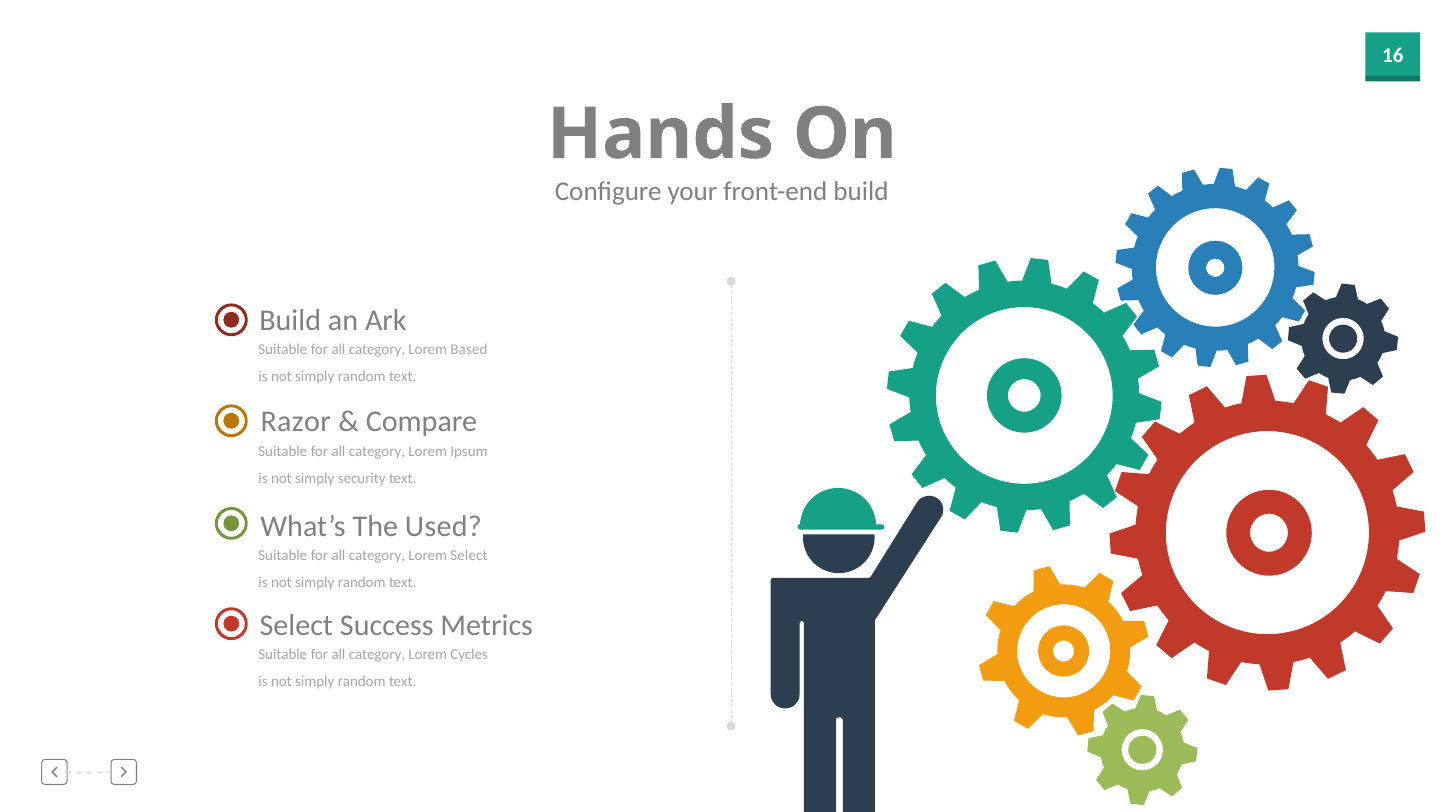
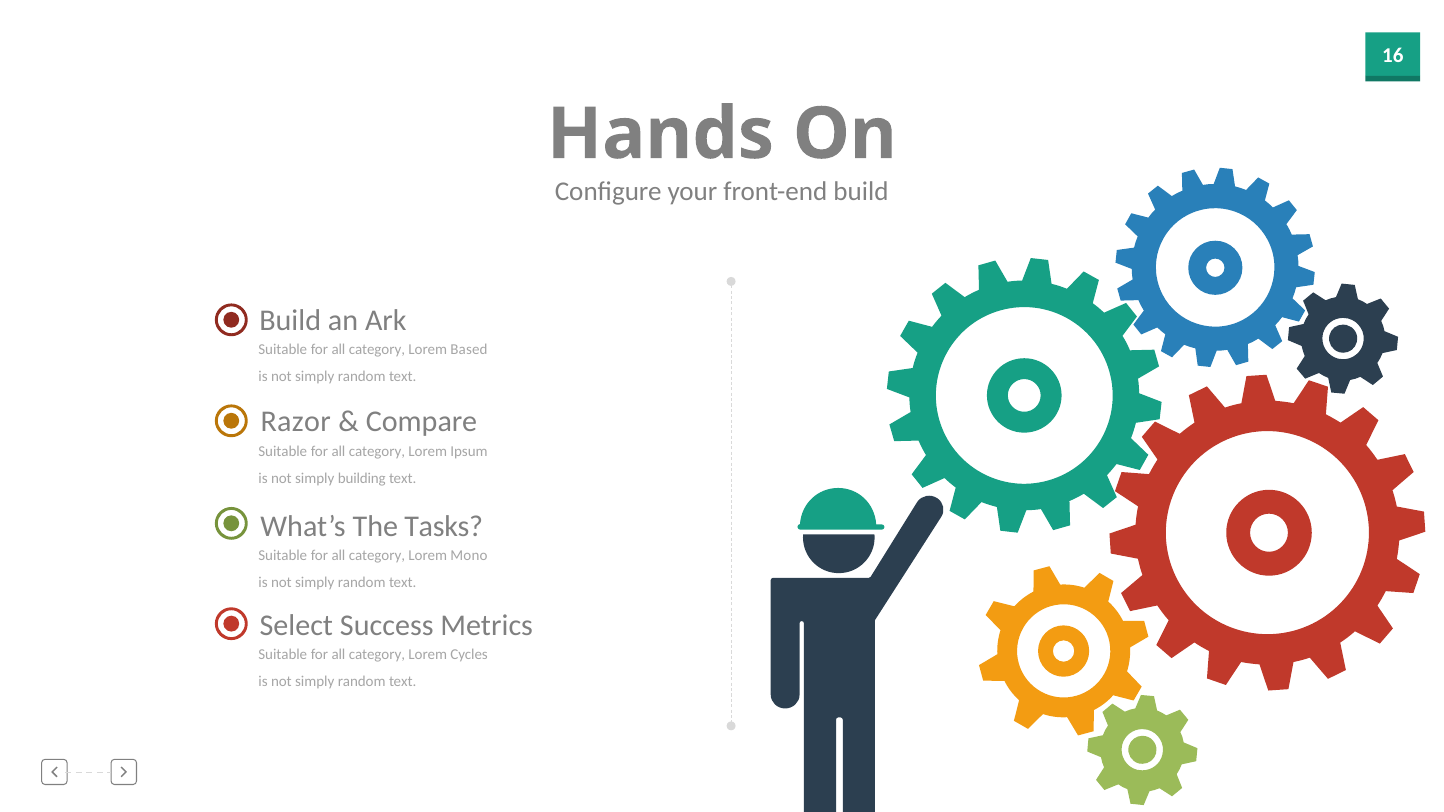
security: security -> building
Used: Used -> Tasks
Lorem Select: Select -> Mono
